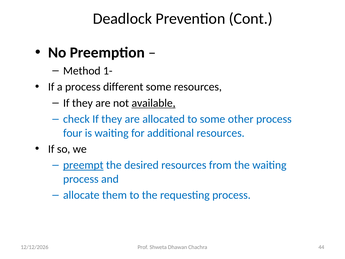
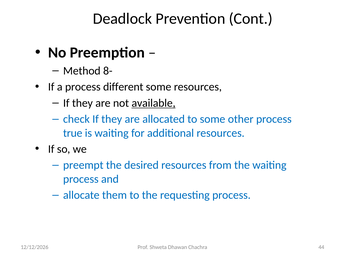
1-: 1- -> 8-
four: four -> true
preempt underline: present -> none
